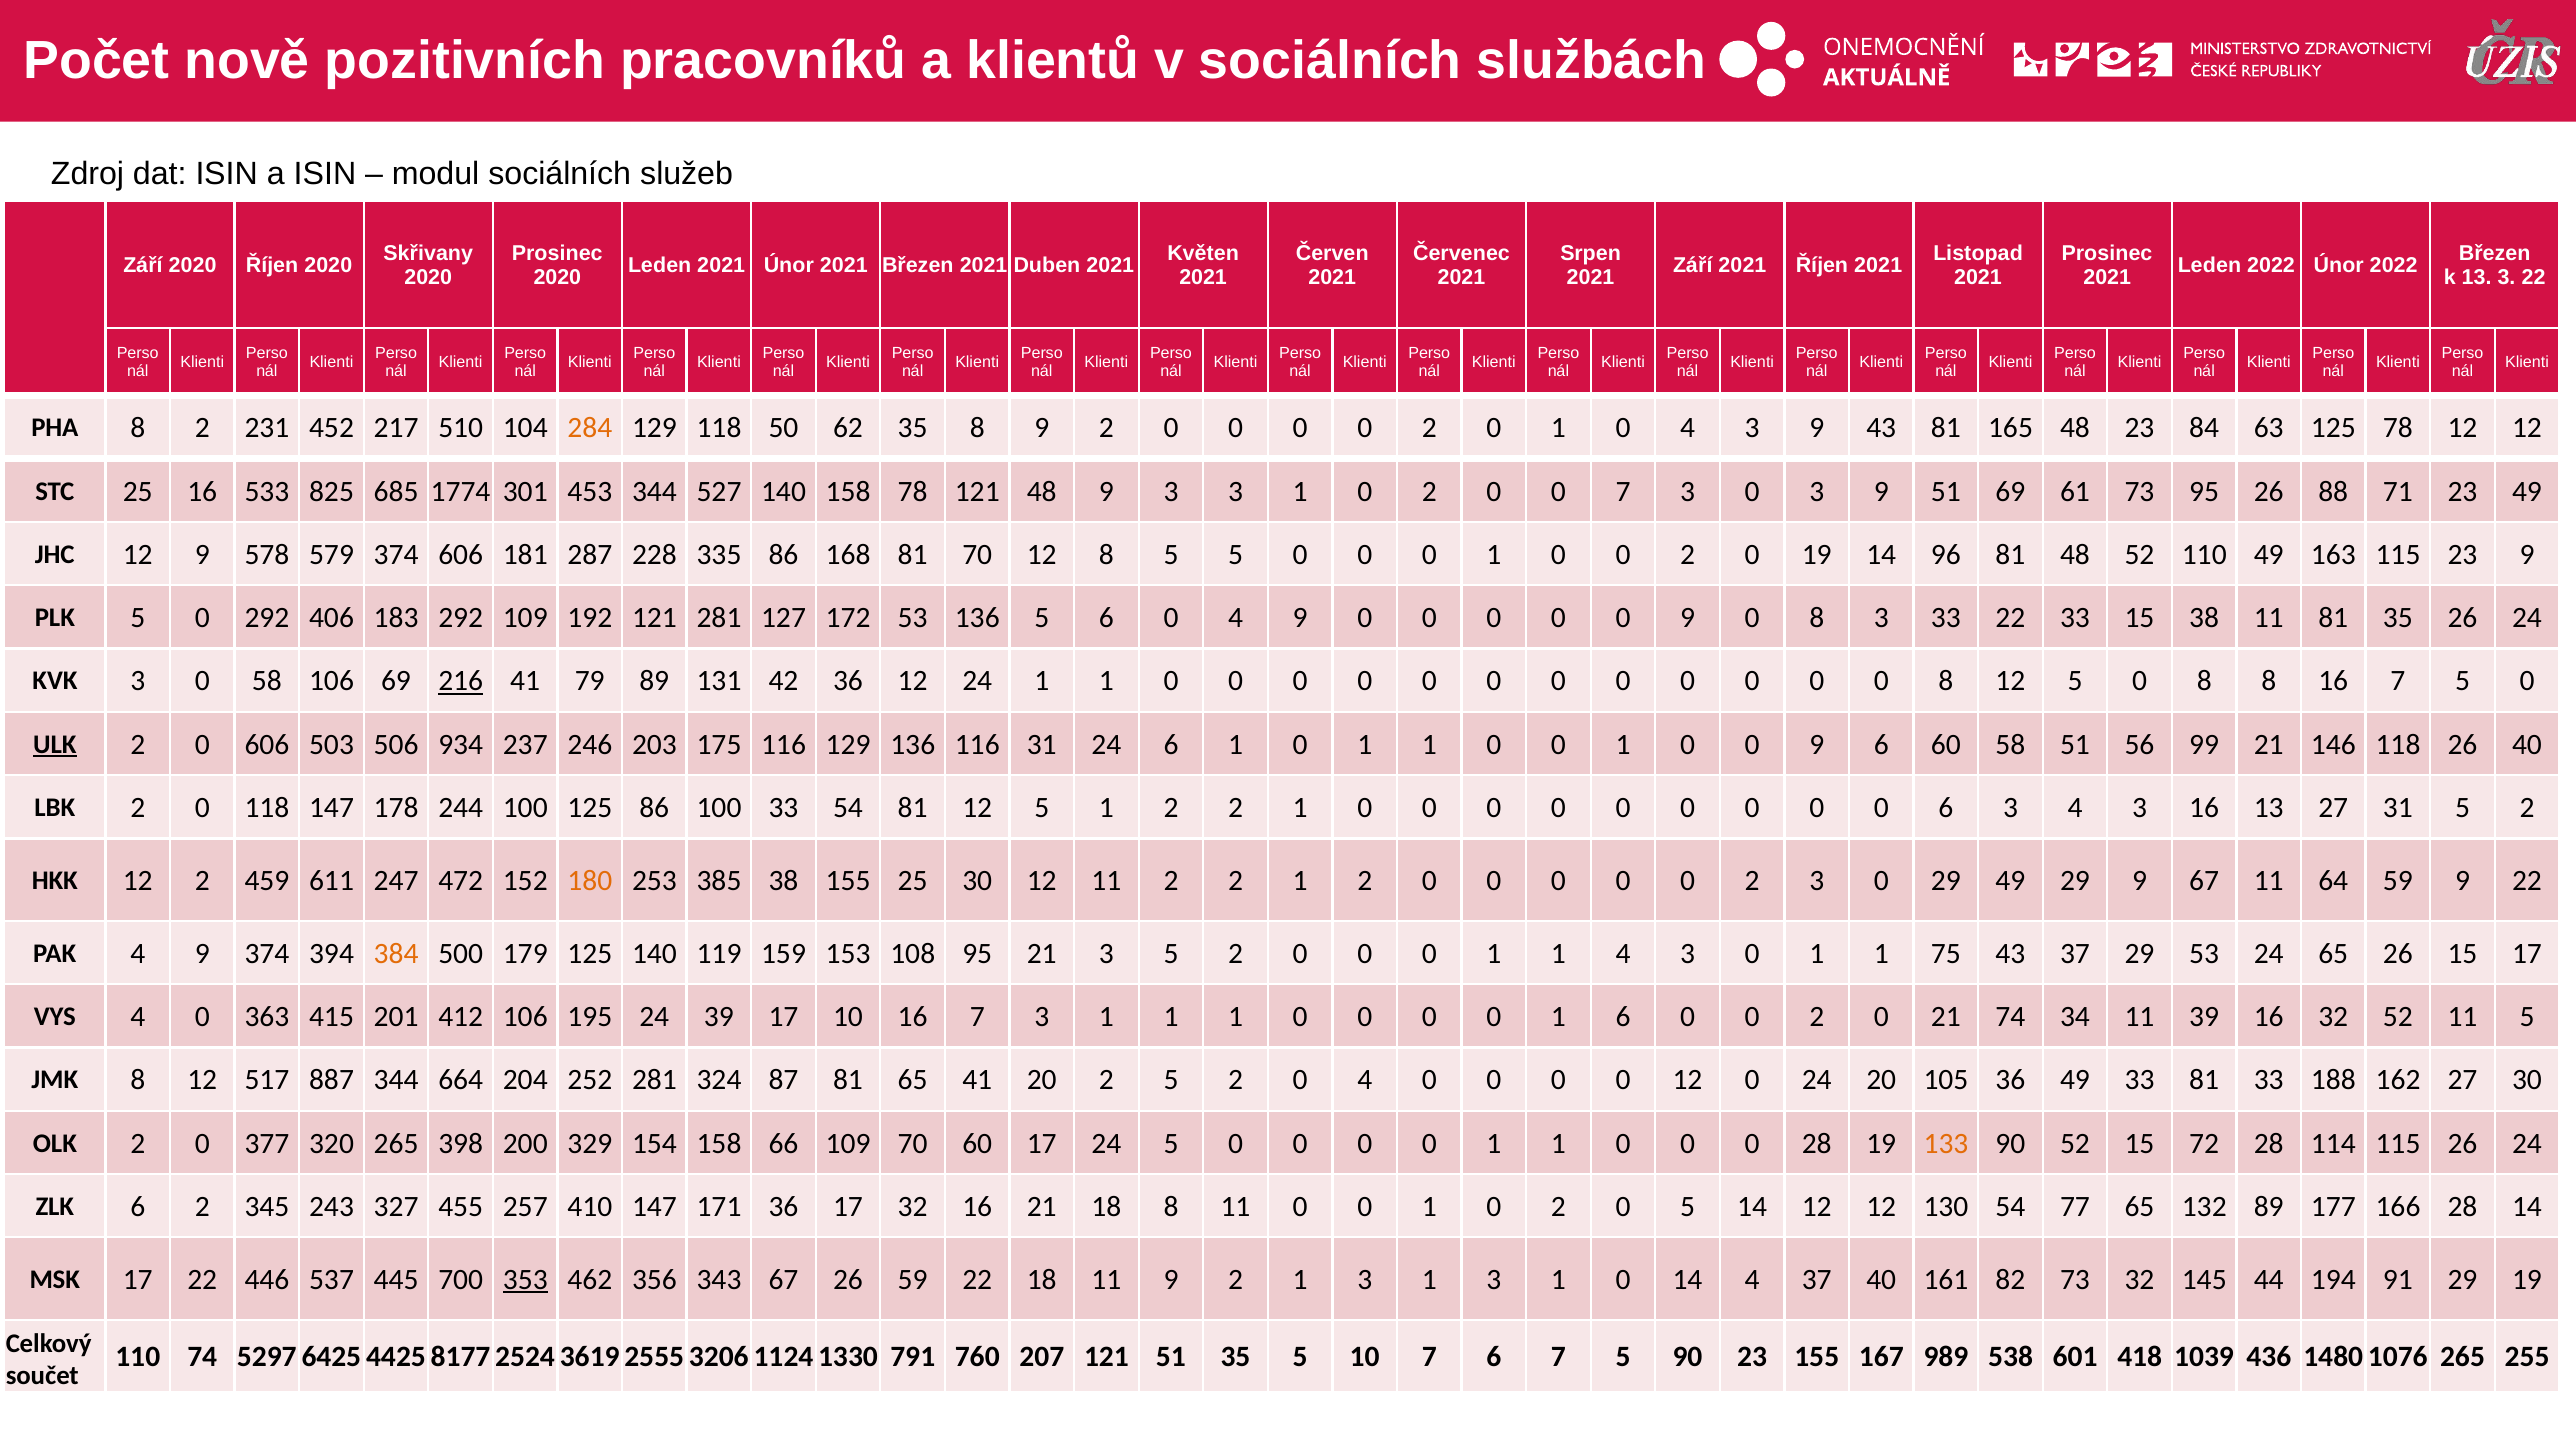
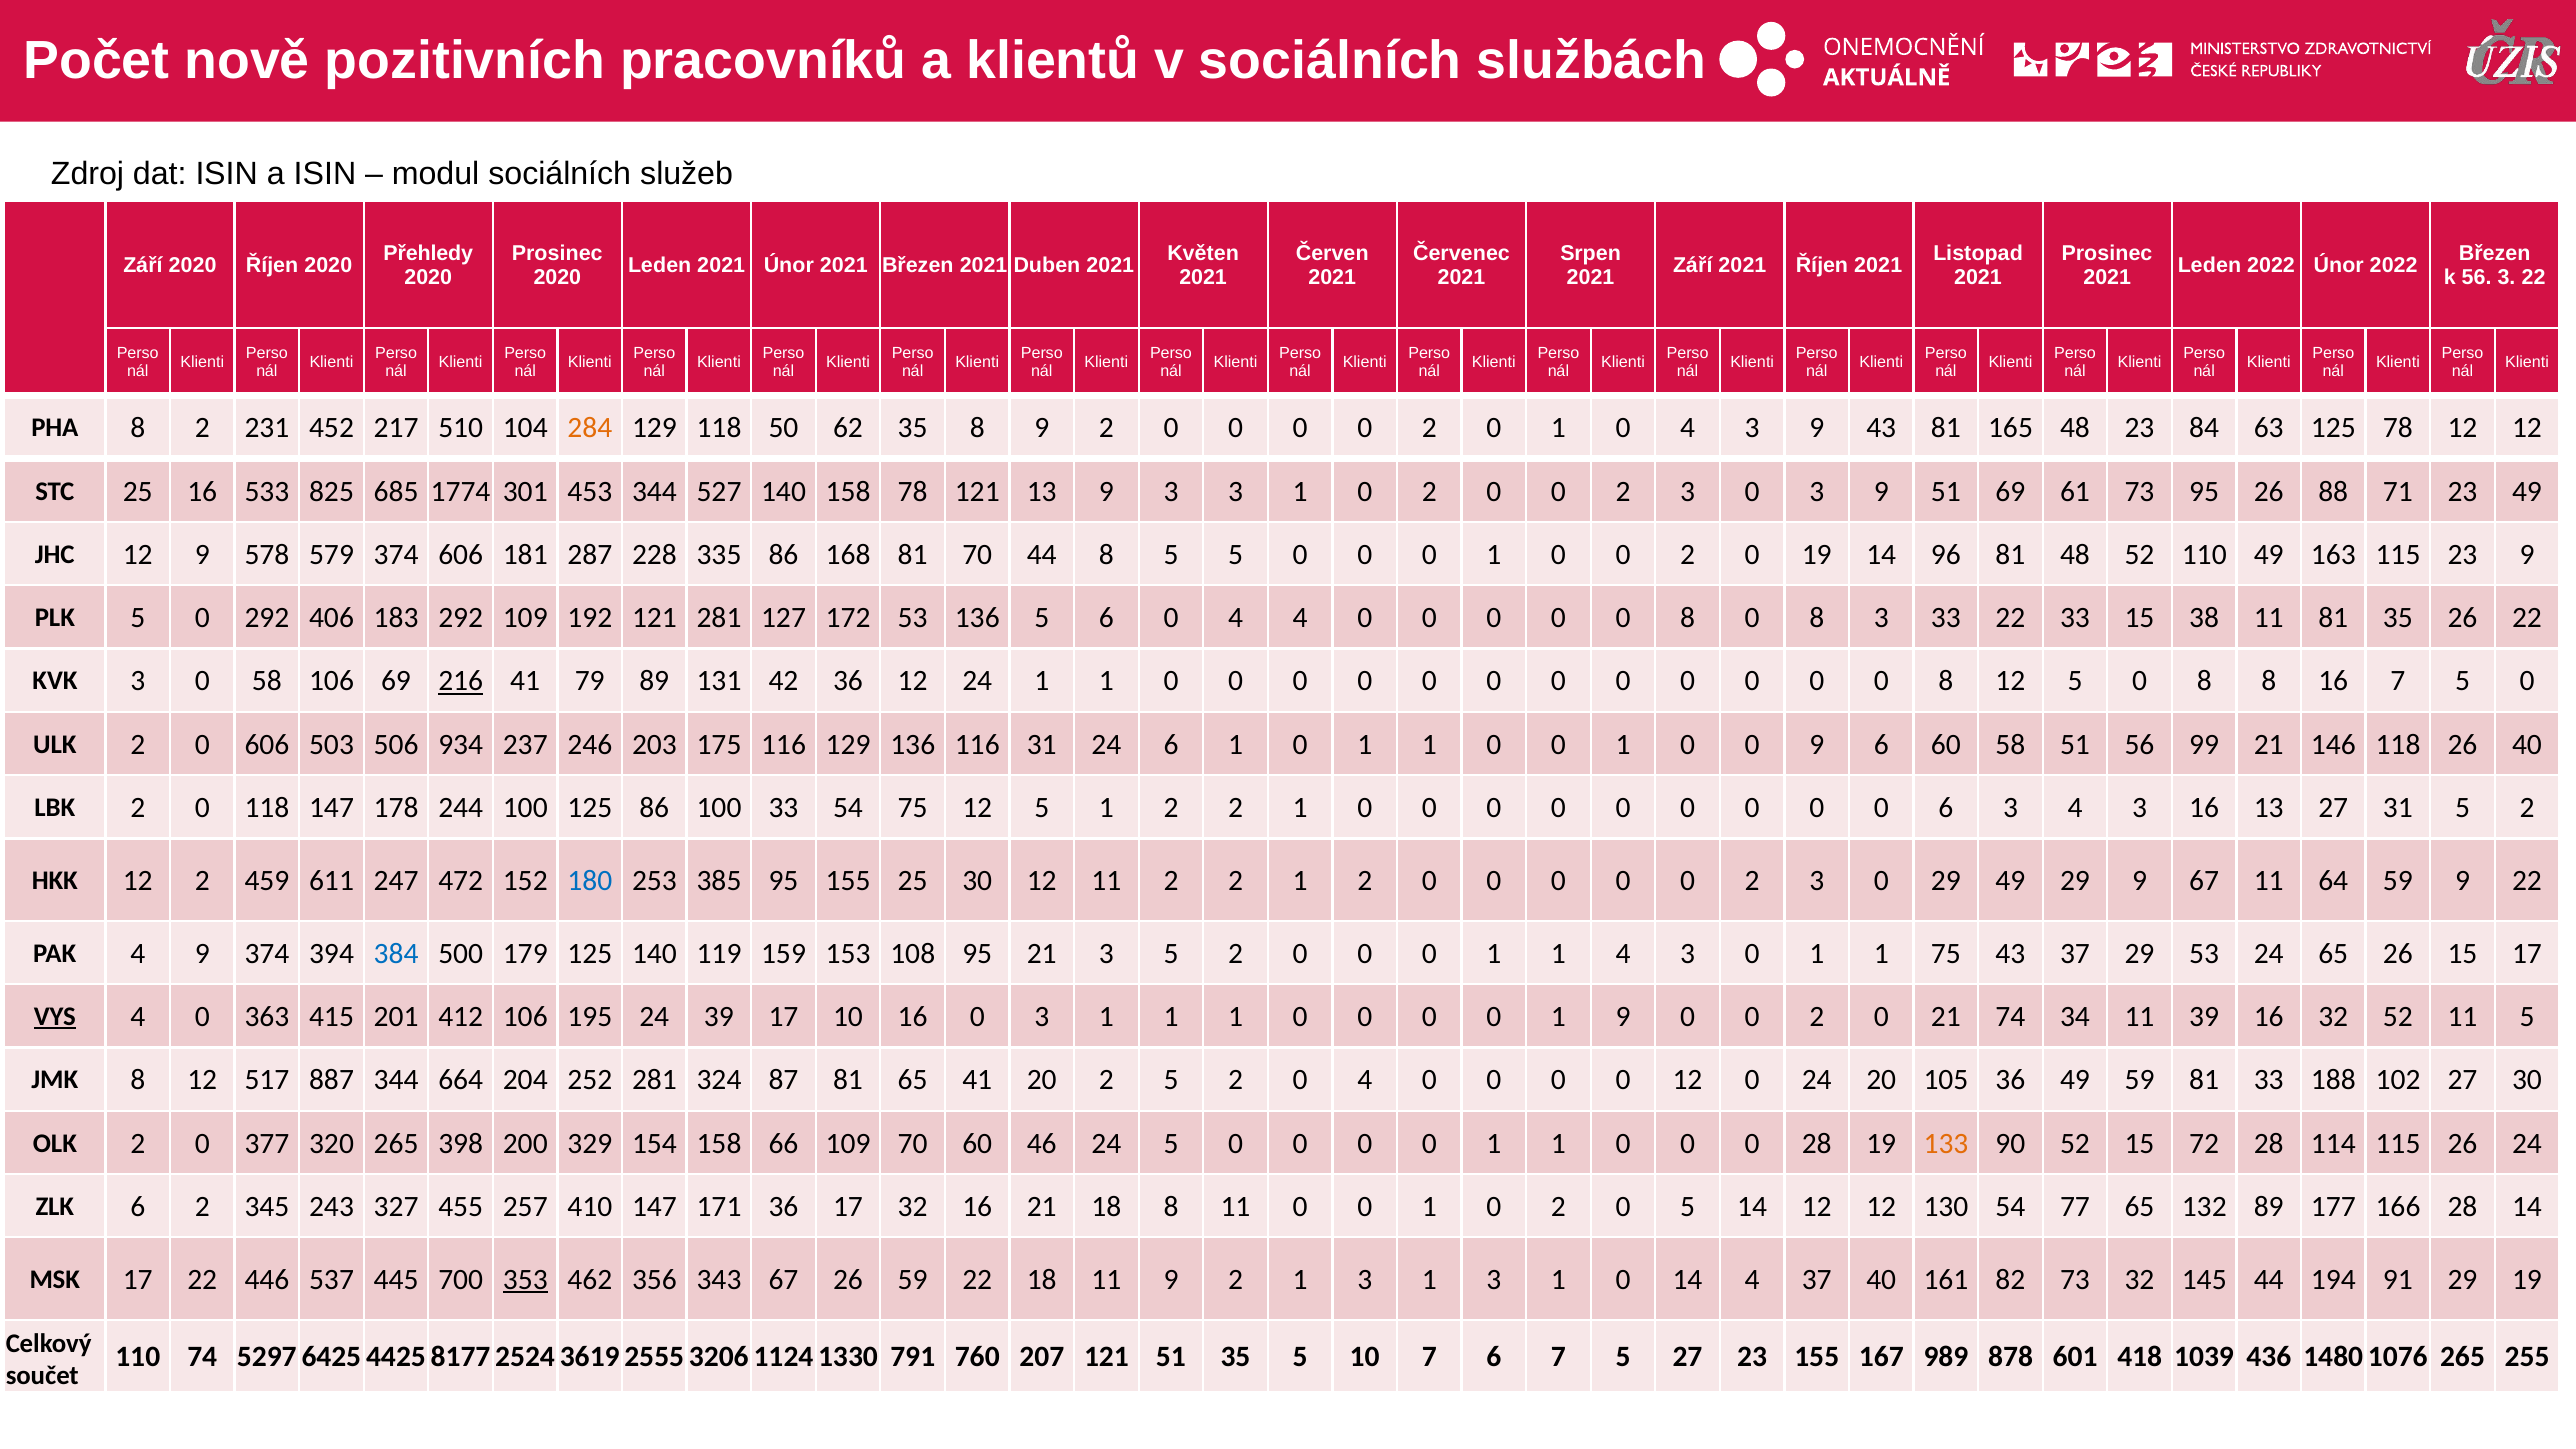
Skřivany: Skřivany -> Přehledy
k 13: 13 -> 56
121 48: 48 -> 13
2 0 0 7: 7 -> 2
70 12: 12 -> 44
0 4 9: 9 -> 4
9 at (1688, 618): 9 -> 8
35 26 24: 24 -> 22
ULK underline: present -> none
54 81: 81 -> 75
180 colour: orange -> blue
385 38: 38 -> 95
384 colour: orange -> blue
VYS underline: none -> present
10 16 7: 7 -> 0
1 6: 6 -> 9
49 33: 33 -> 59
162: 162 -> 102
60 17: 17 -> 46
5 90: 90 -> 27
538: 538 -> 878
